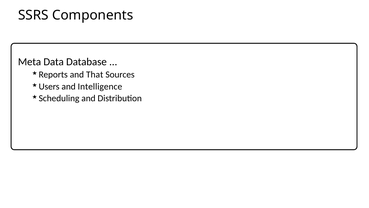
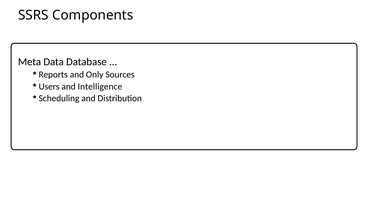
That: That -> Only
